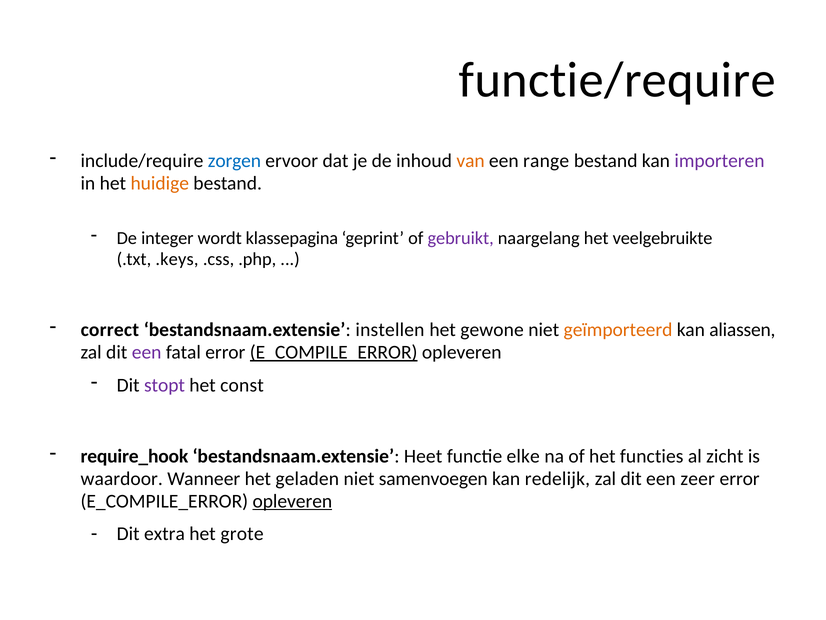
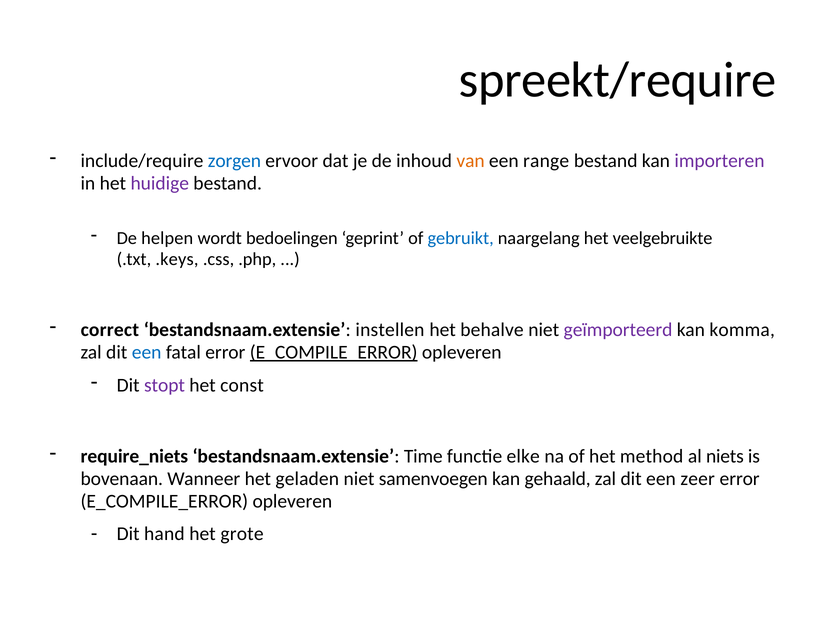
functie/require: functie/require -> spreekt/require
huidige colour: orange -> purple
integer: integer -> helpen
klassepagina: klassepagina -> bedoelingen
gebruikt colour: purple -> blue
gewone: gewone -> behalve
geïmporteerd colour: orange -> purple
aliassen: aliassen -> komma
een at (147, 352) colour: purple -> blue
require_hook: require_hook -> require_niets
Heet: Heet -> Time
functies: functies -> method
zicht: zicht -> niets
waardoor: waardoor -> bovenaan
redelijk: redelijk -> gehaald
opleveren at (292, 501) underline: present -> none
extra: extra -> hand
